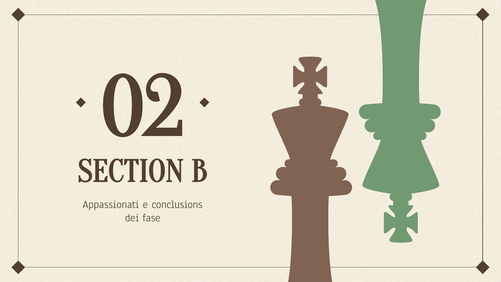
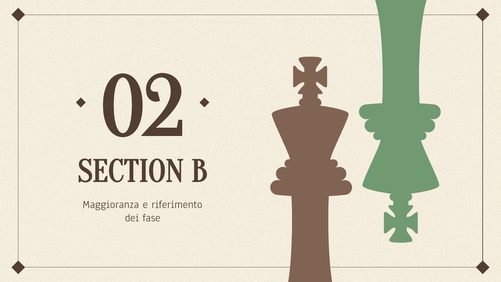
Appassionati: Appassionati -> Maggioranza
conclusions: conclusions -> riferimento
